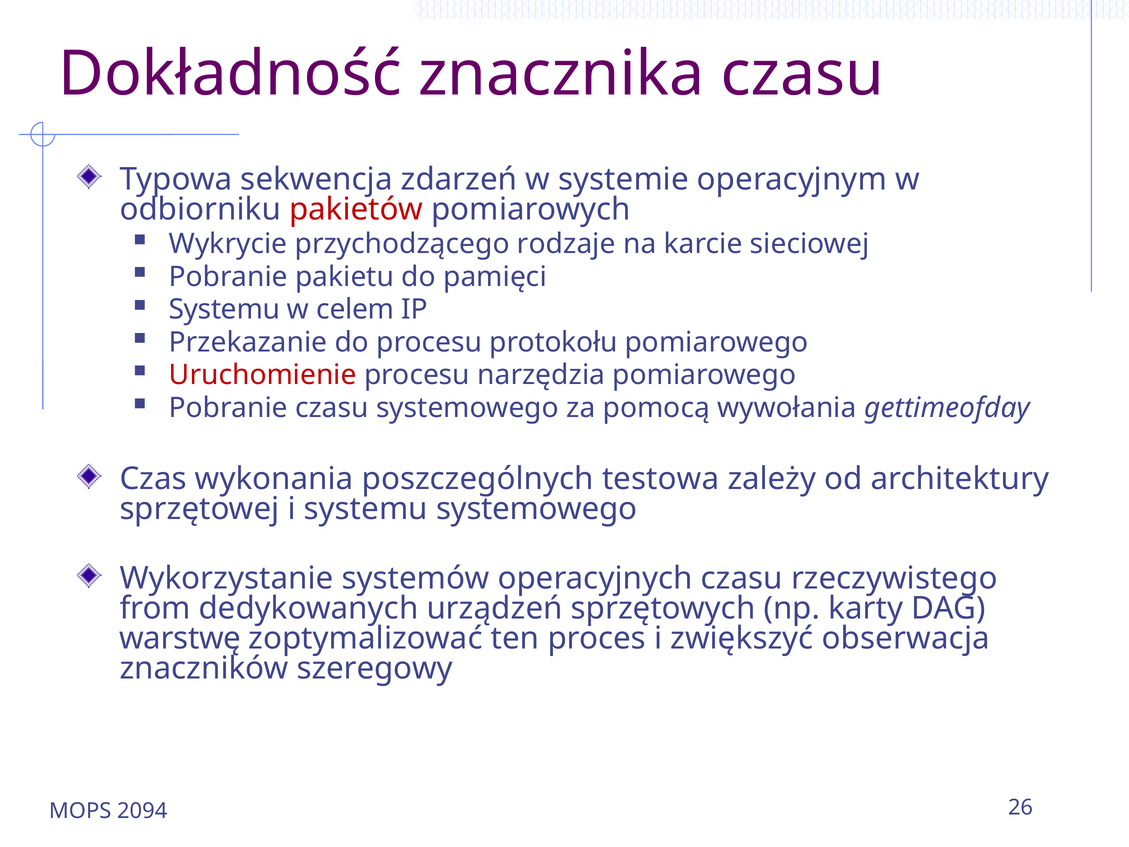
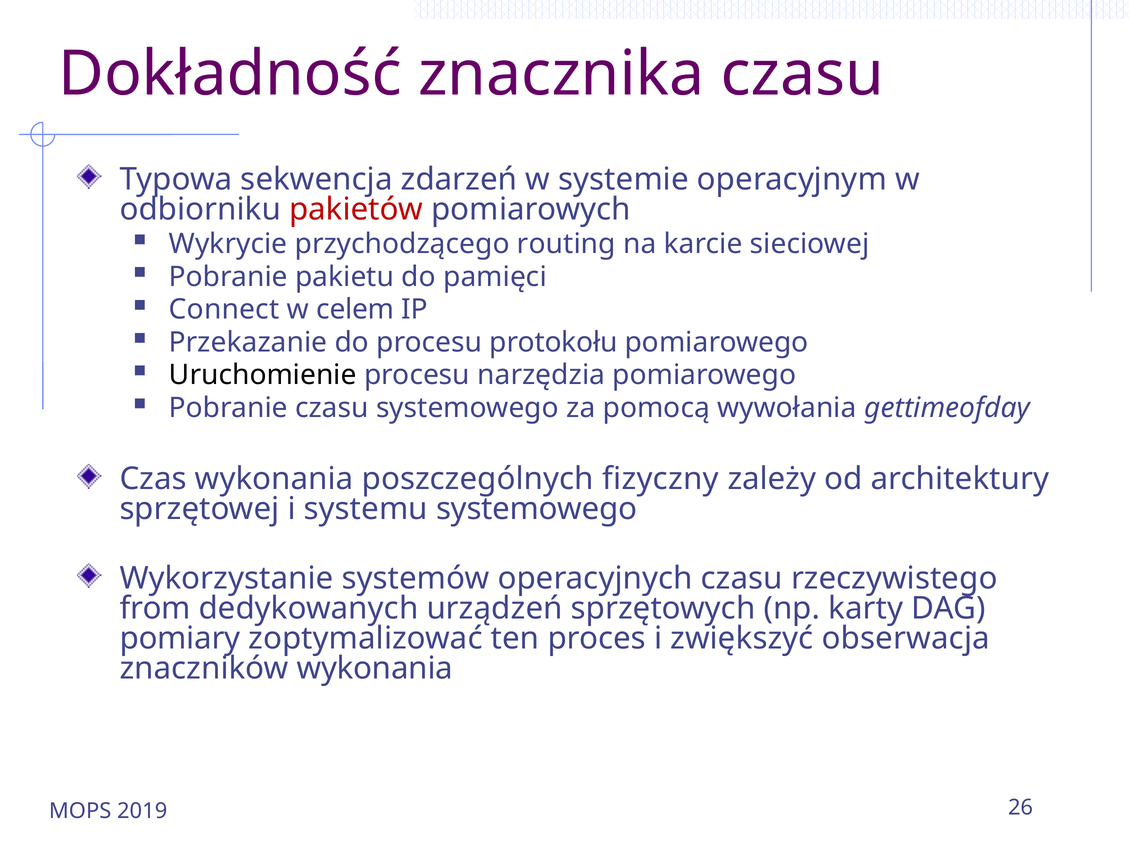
rodzaje: rodzaje -> routing
Systemu at (224, 309): Systemu -> Connect
Uruchomienie colour: red -> black
testowa: testowa -> fizyczny
warstwę: warstwę -> pomiary
znaczników szeregowy: szeregowy -> wykonania
2094: 2094 -> 2019
